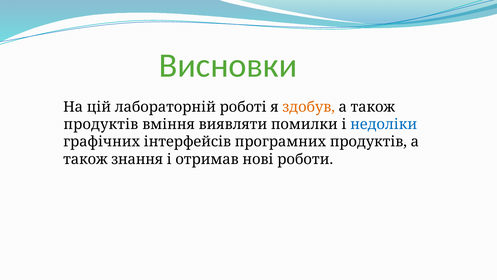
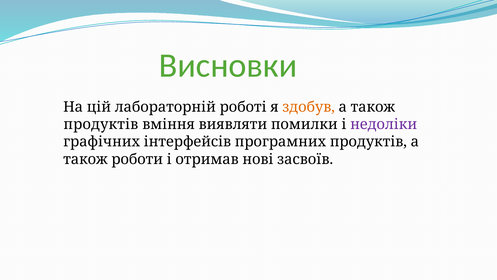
недоліки colour: blue -> purple
знання: знання -> роботи
роботи: роботи -> засвоїв
